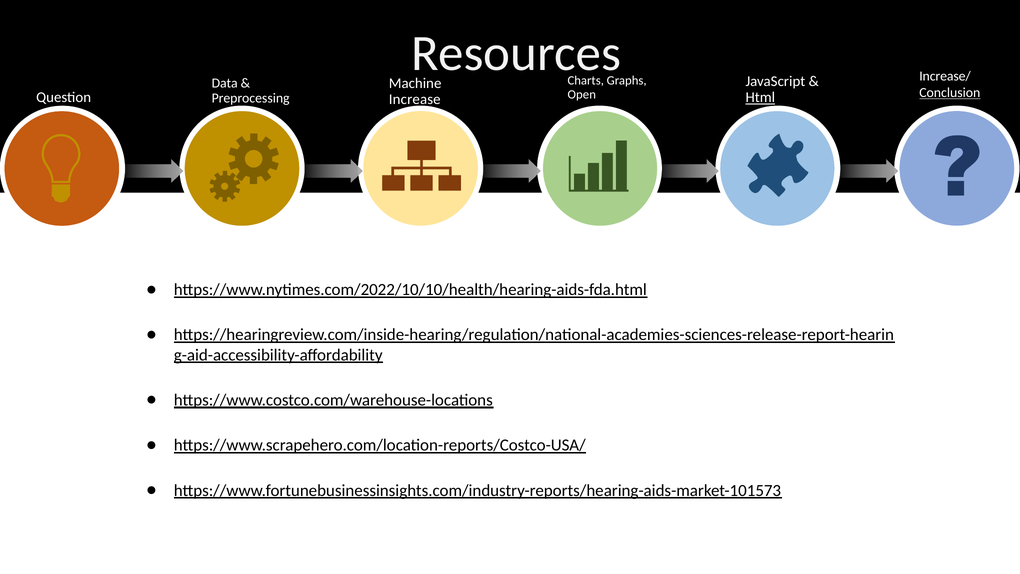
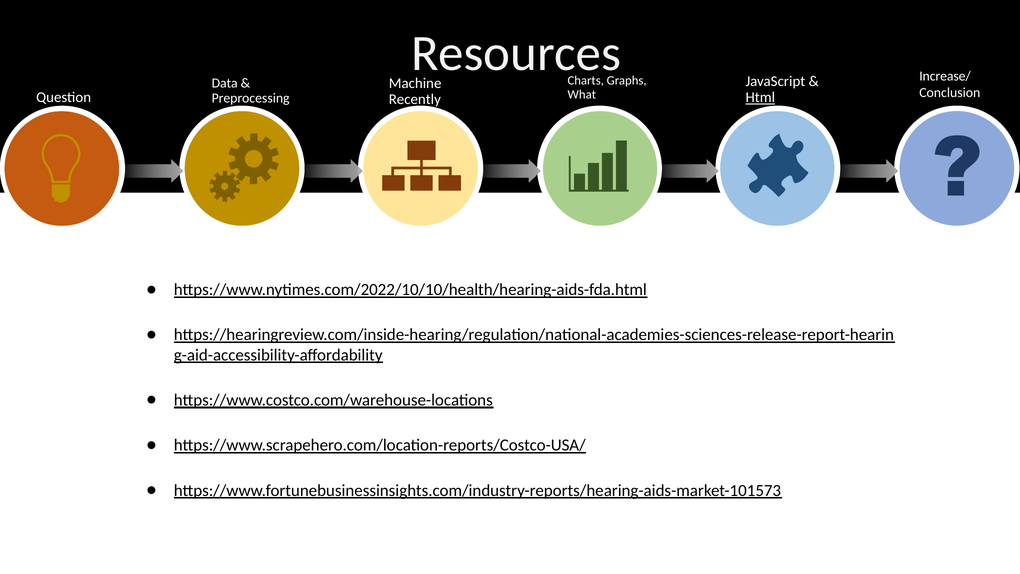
Conclusion underline: present -> none
Open: Open -> What
Increase: Increase -> Recently
